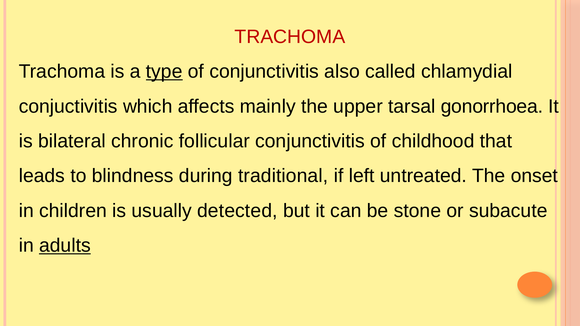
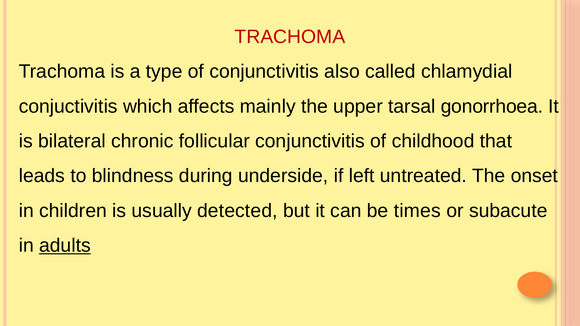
type underline: present -> none
traditional: traditional -> underside
stone: stone -> times
